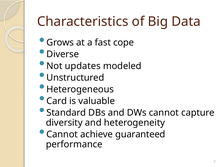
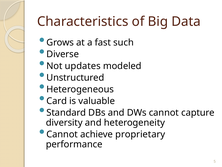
cope: cope -> such
guaranteed: guaranteed -> proprietary
